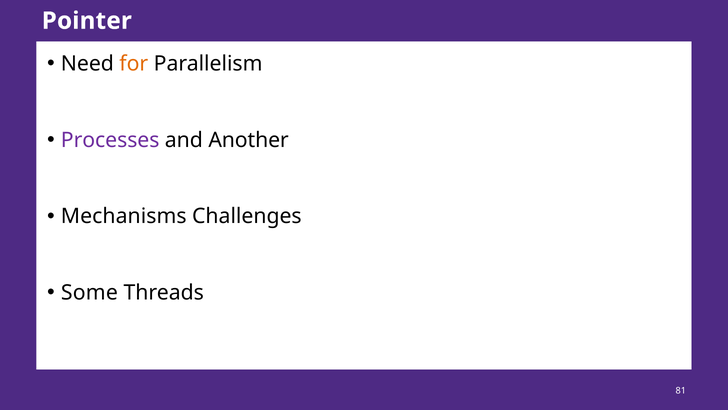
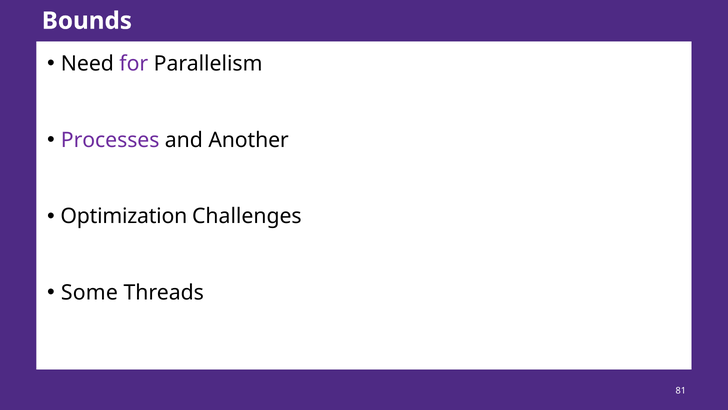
Pointer: Pointer -> Bounds
for colour: orange -> purple
Mechanisms: Mechanisms -> Optimization
